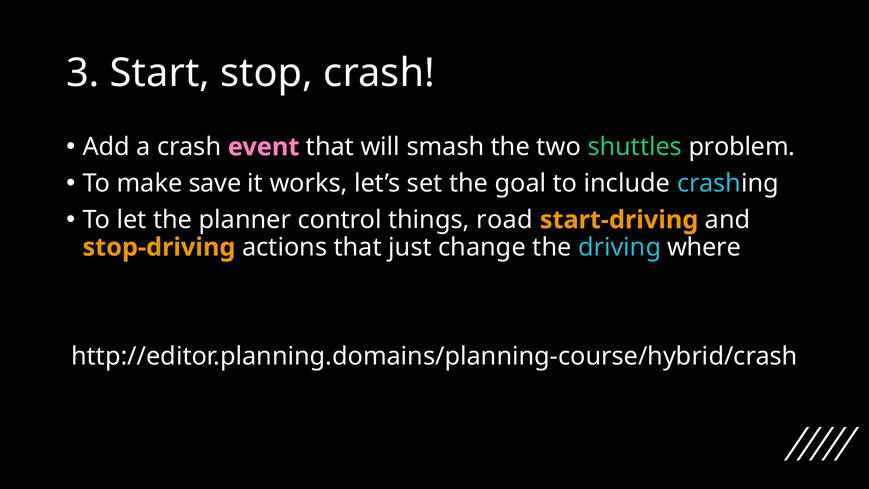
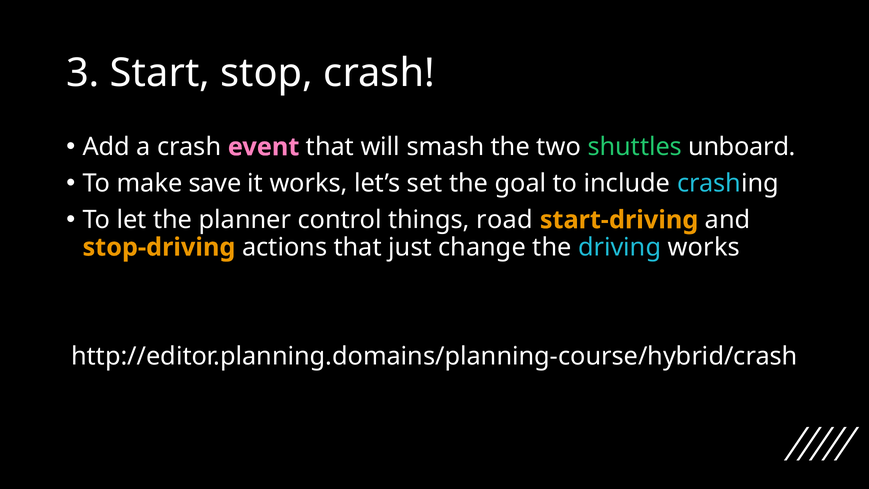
problem: problem -> unboard
driving where: where -> works
